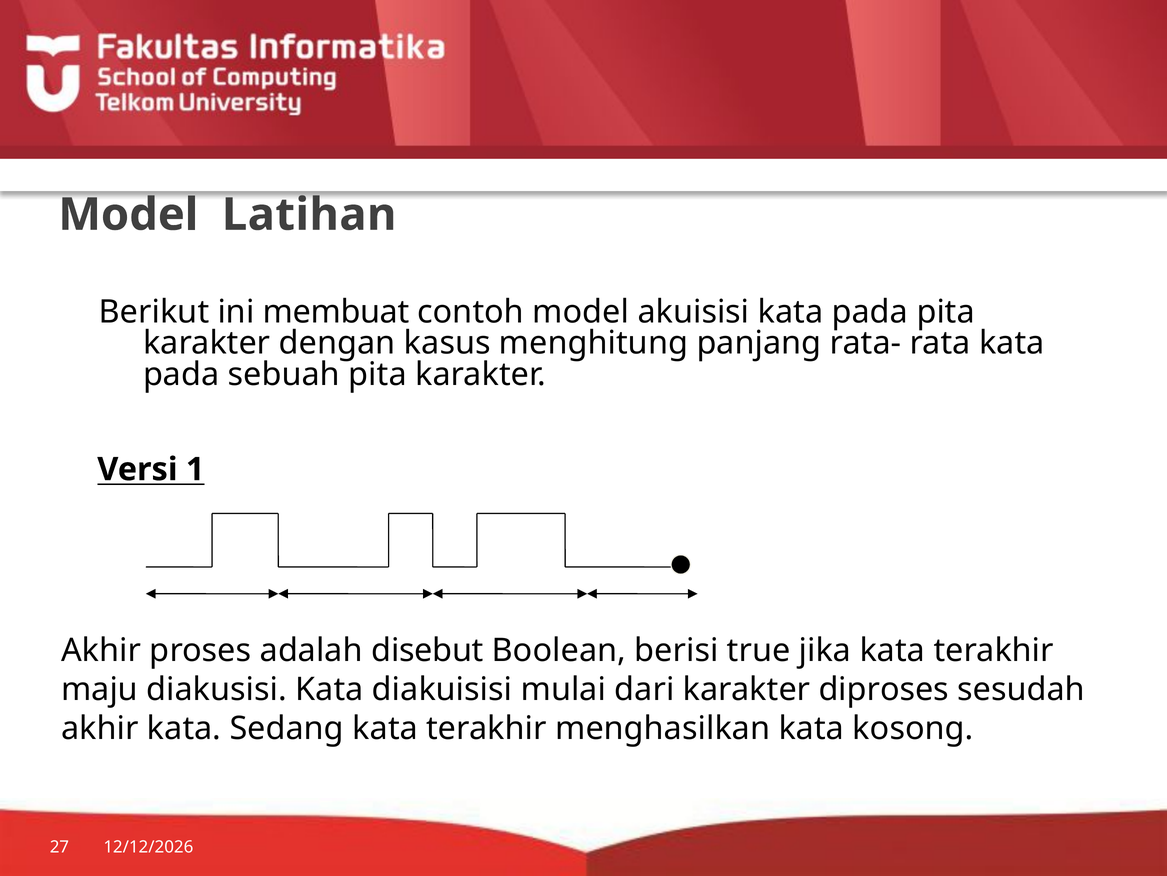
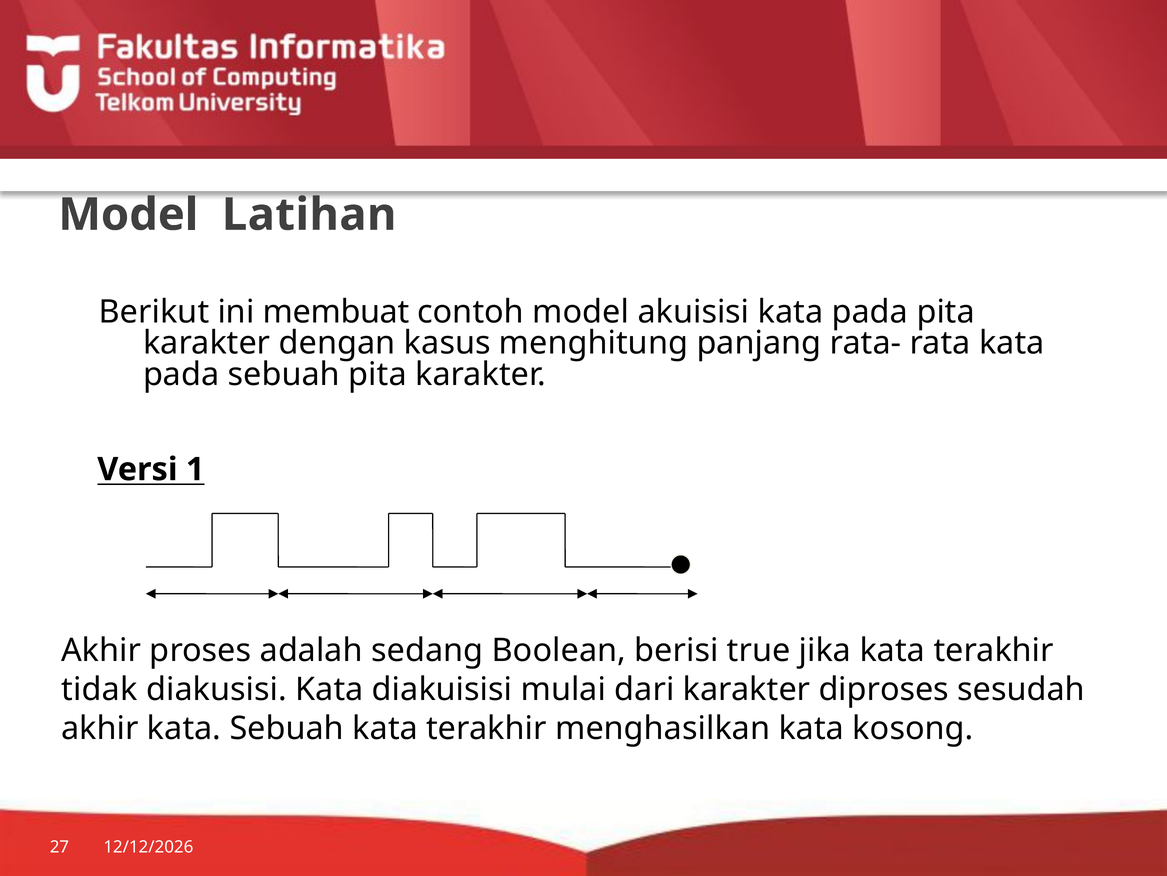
disebut: disebut -> sedang
maju: maju -> tidak
kata Sedang: Sedang -> Sebuah
